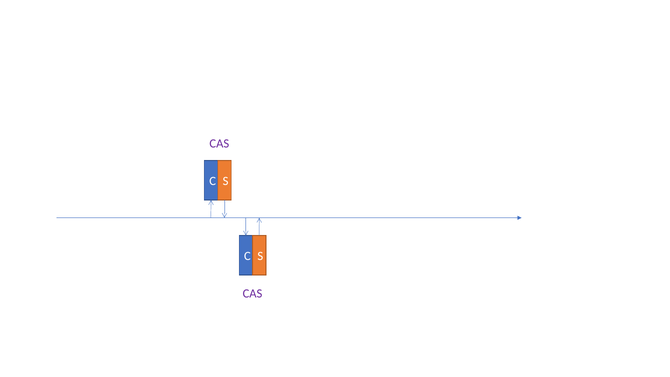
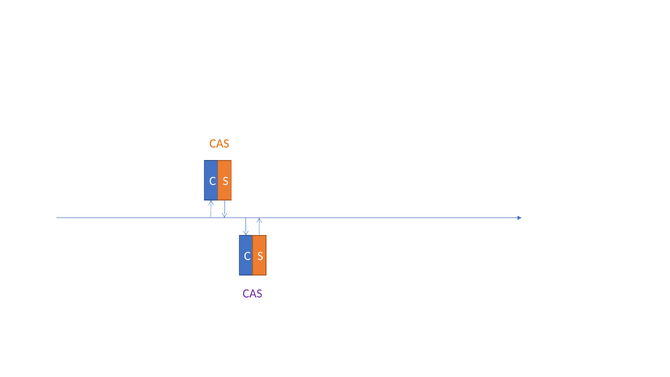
CAS at (219, 143) colour: purple -> orange
